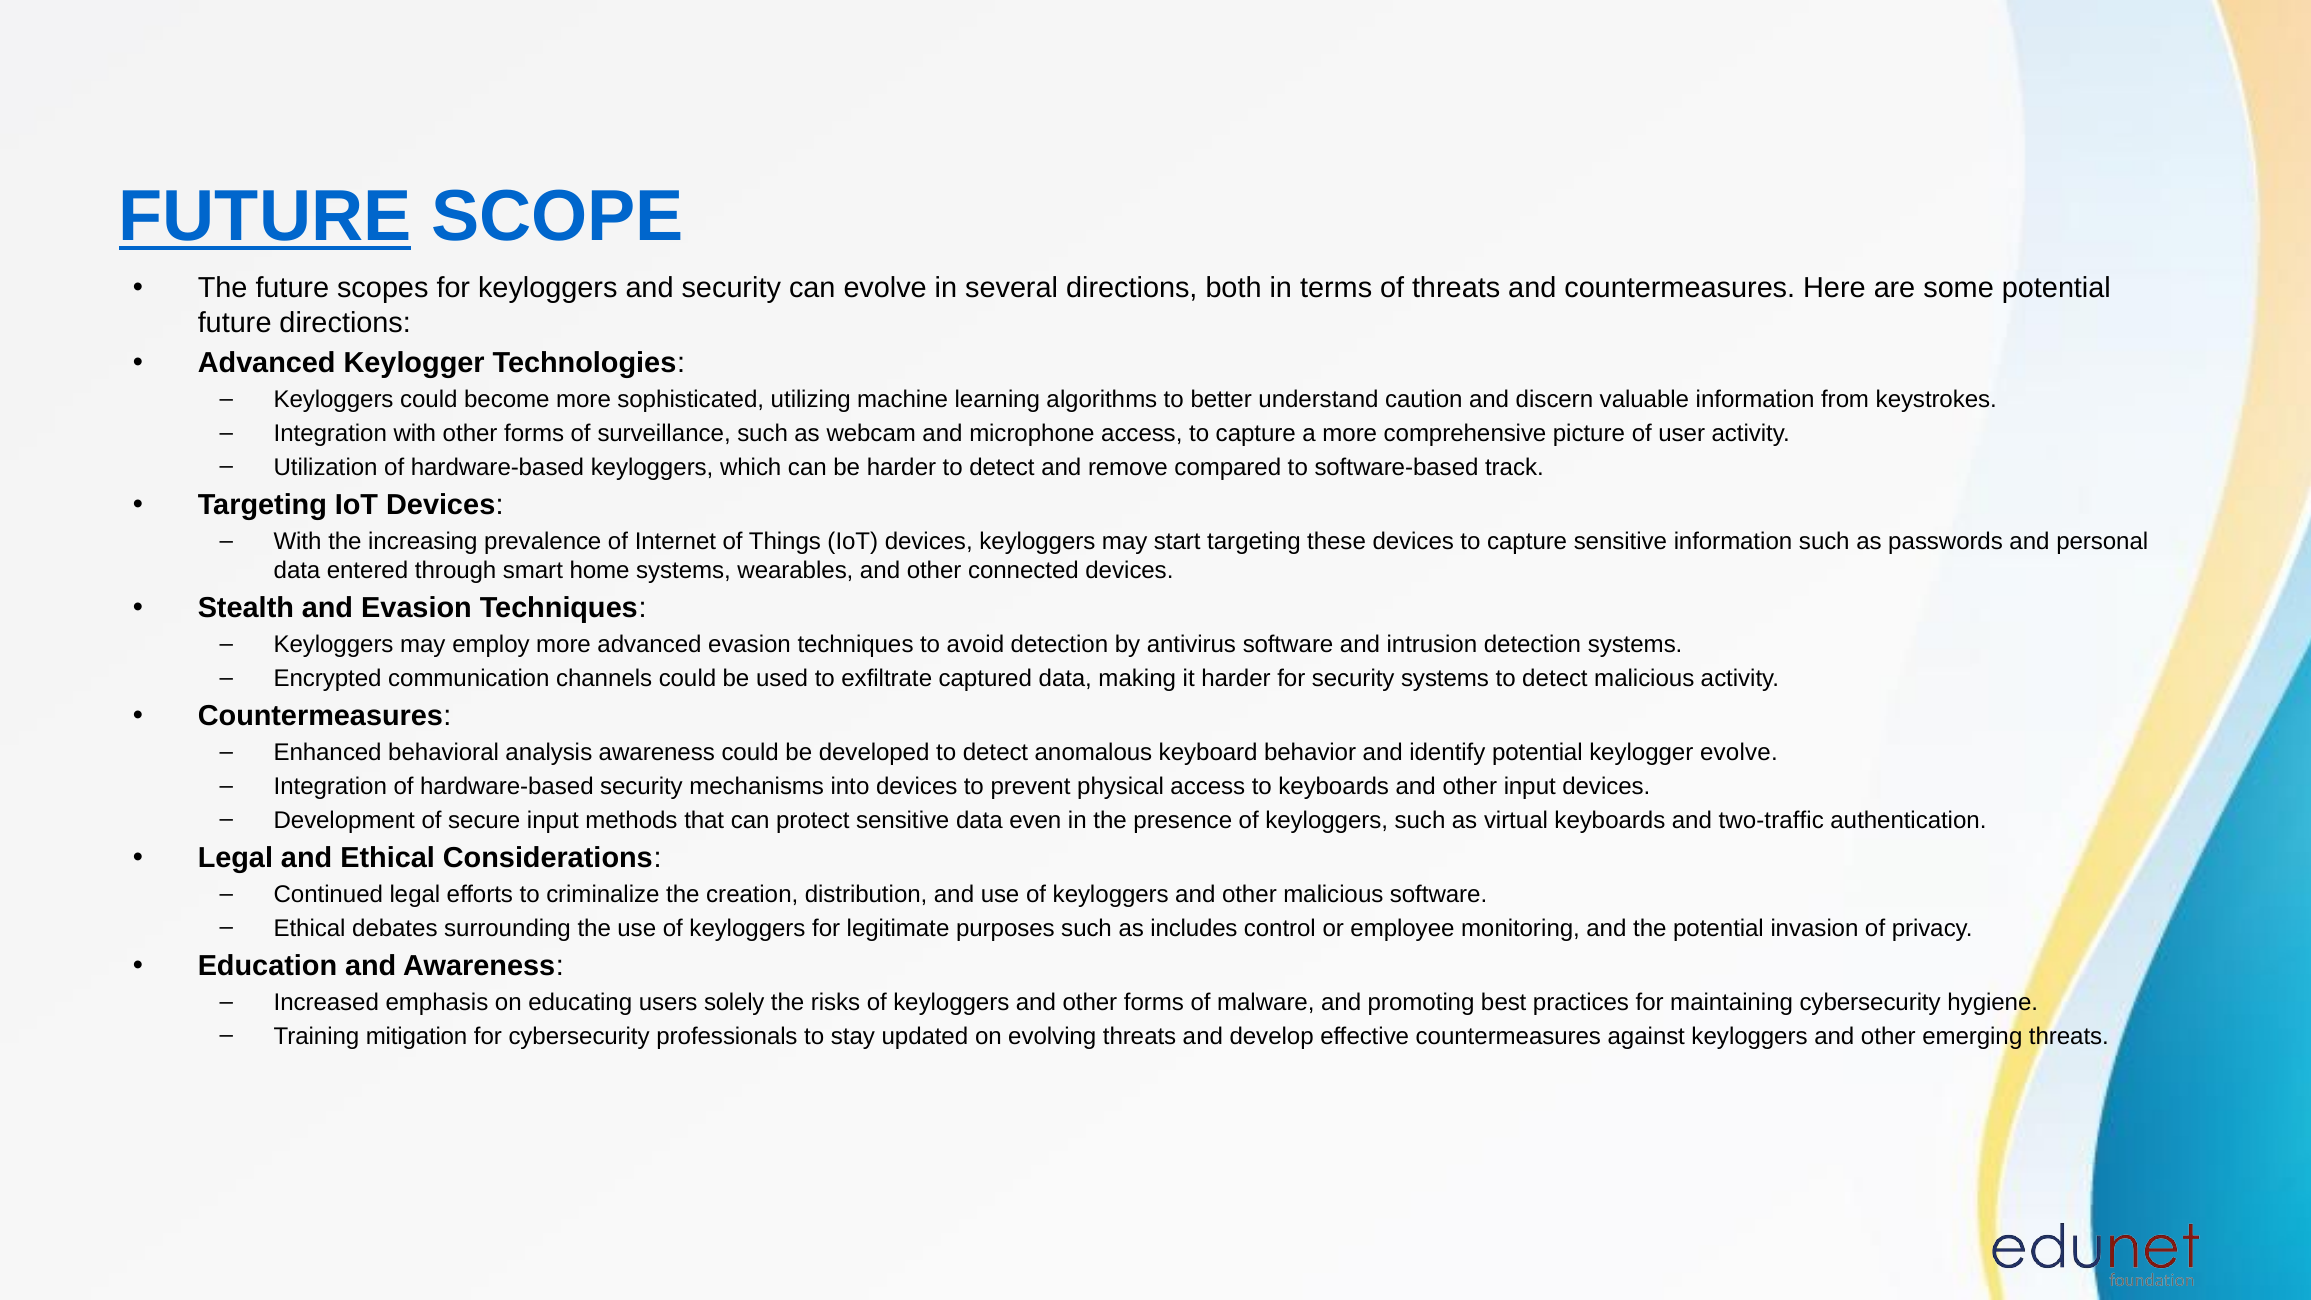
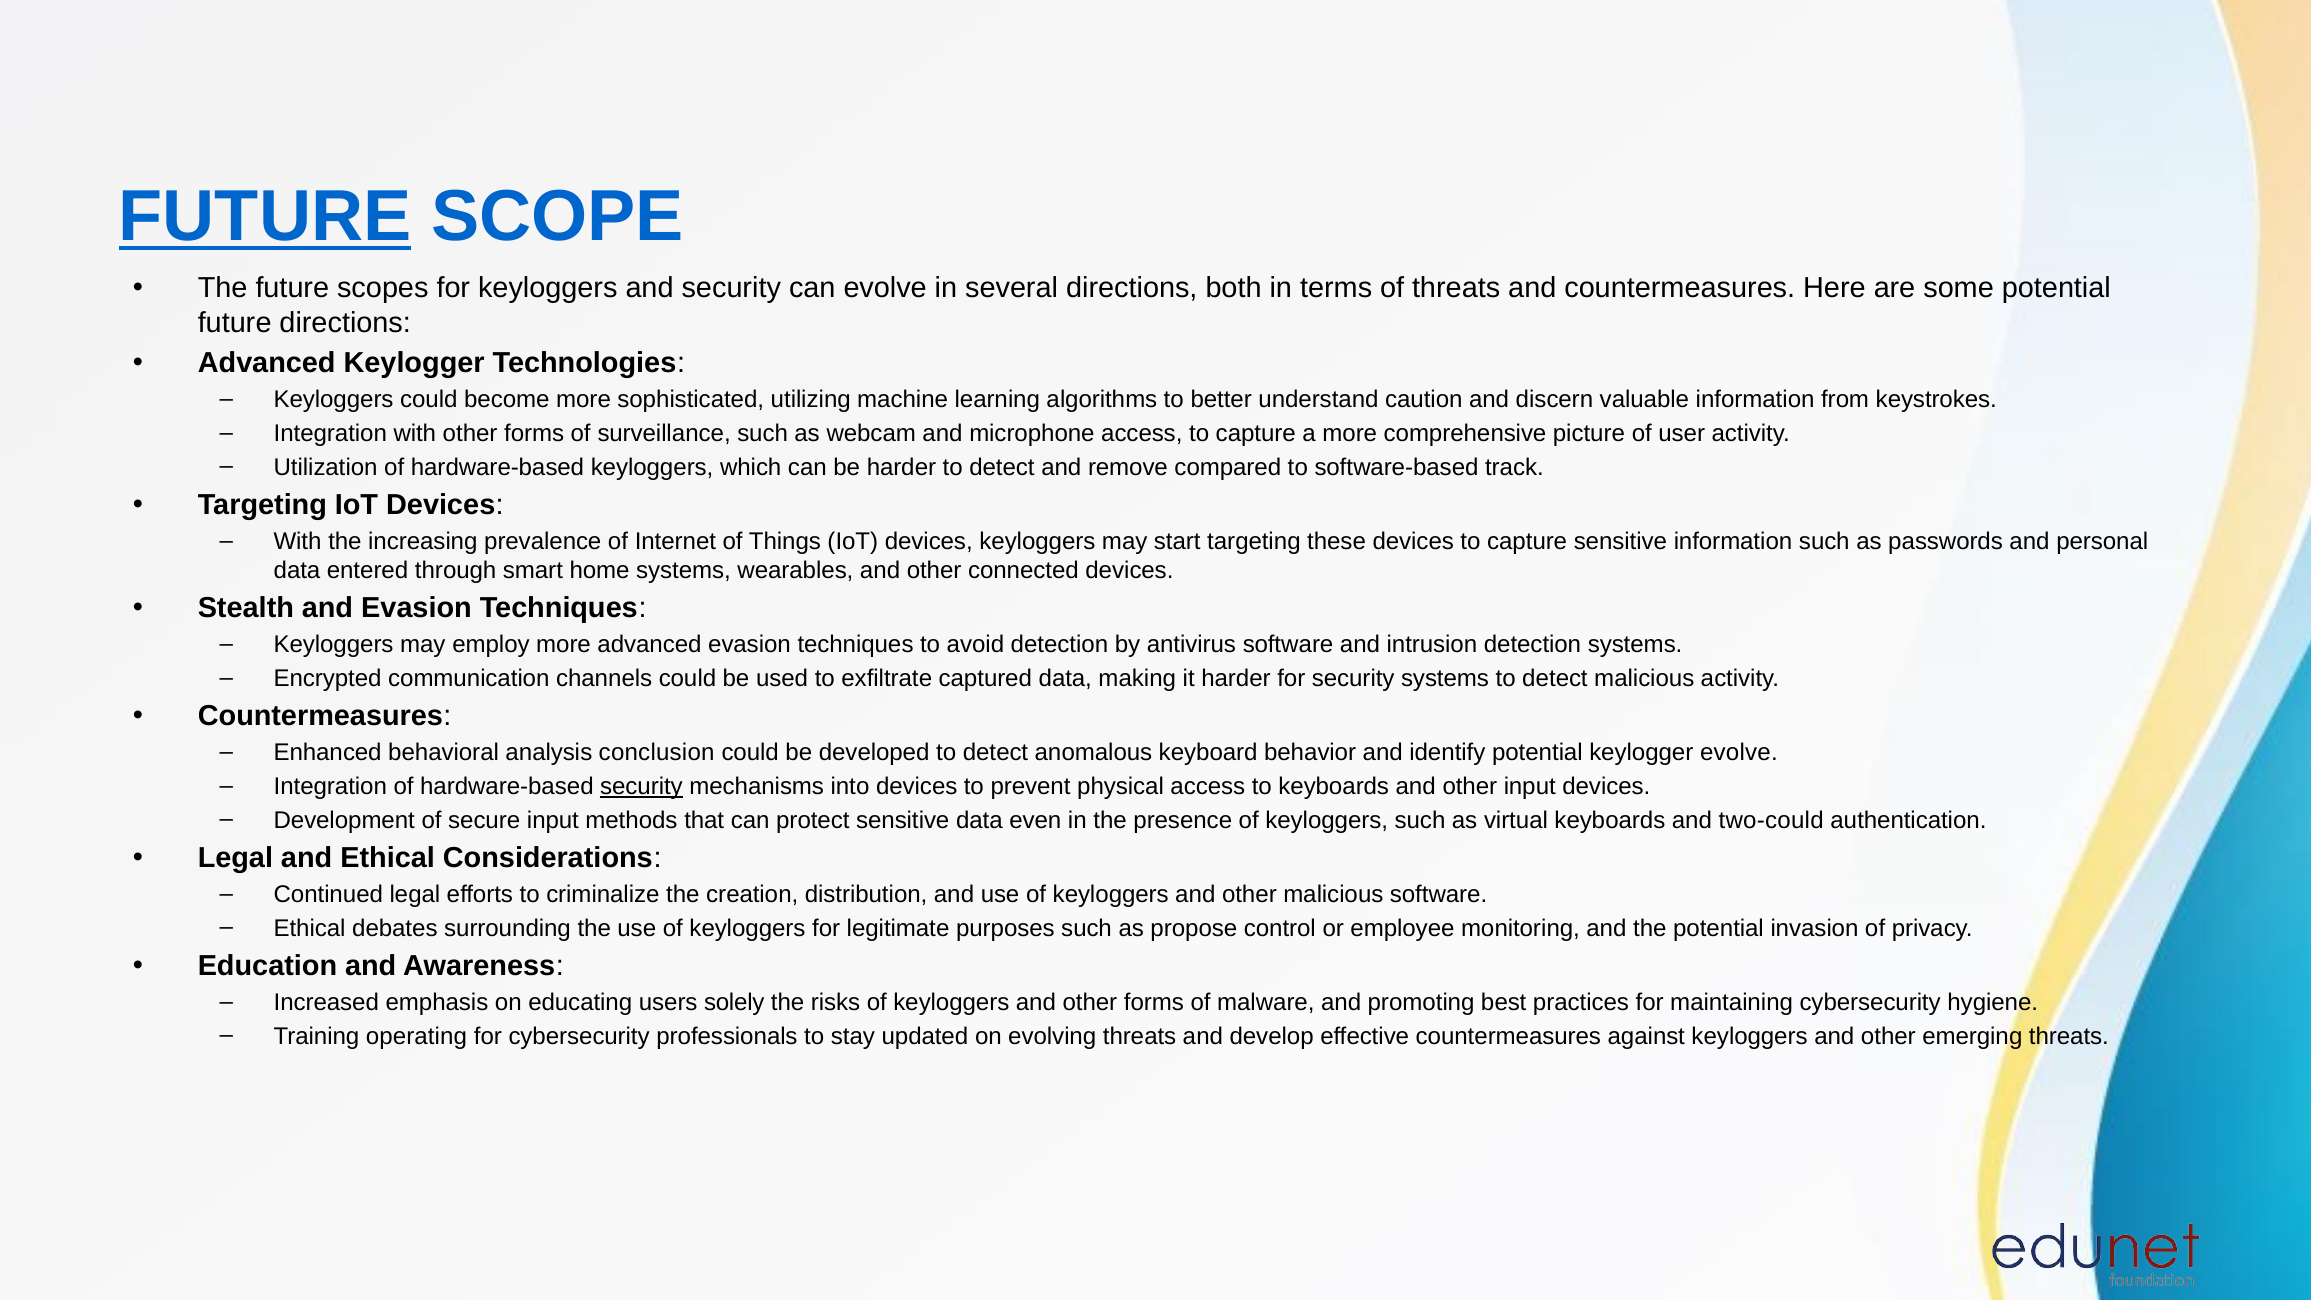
analysis awareness: awareness -> conclusion
security at (641, 786) underline: none -> present
two-traffic: two-traffic -> two-could
includes: includes -> propose
mitigation: mitigation -> operating
